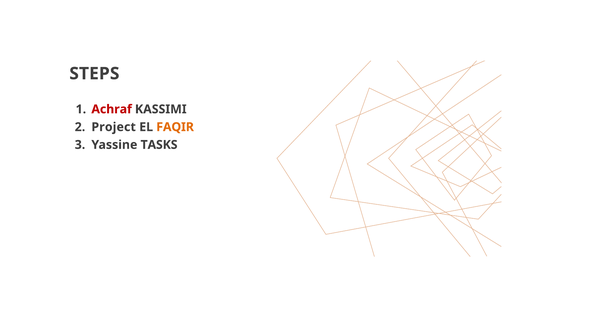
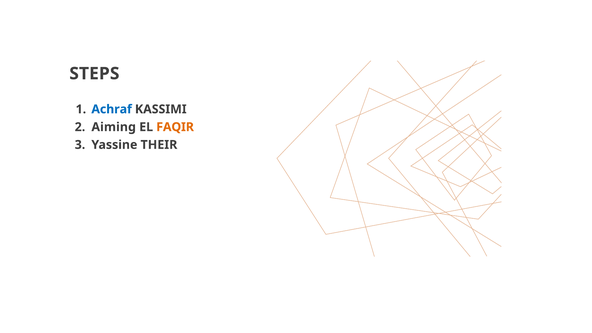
Achraf colour: red -> blue
Project: Project -> Aiming
TASKS: TASKS -> THEIR
